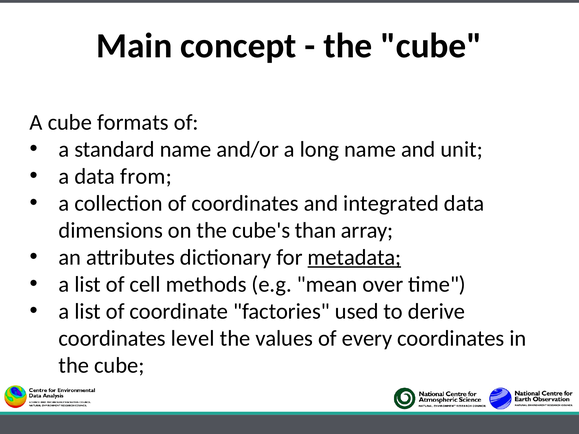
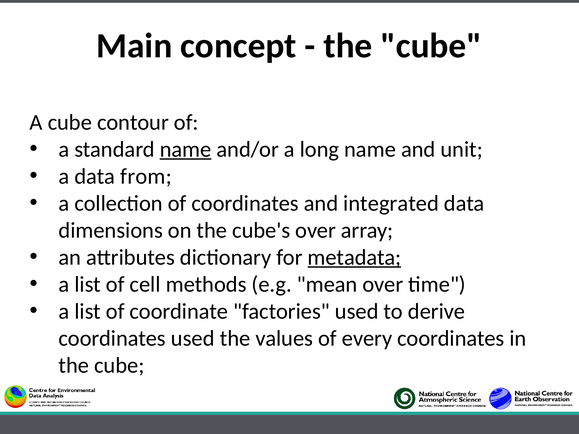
formats: formats -> contour
name at (186, 149) underline: none -> present
cube's than: than -> over
coordinates level: level -> used
